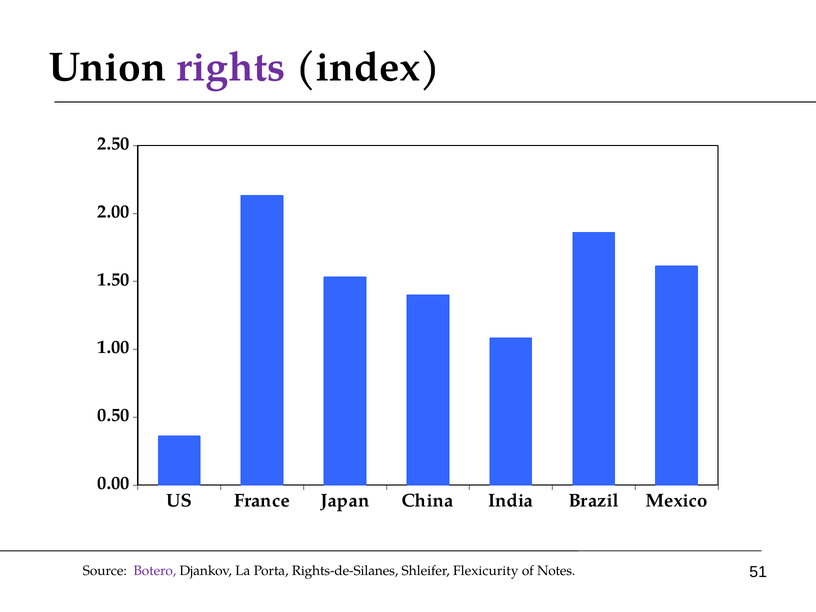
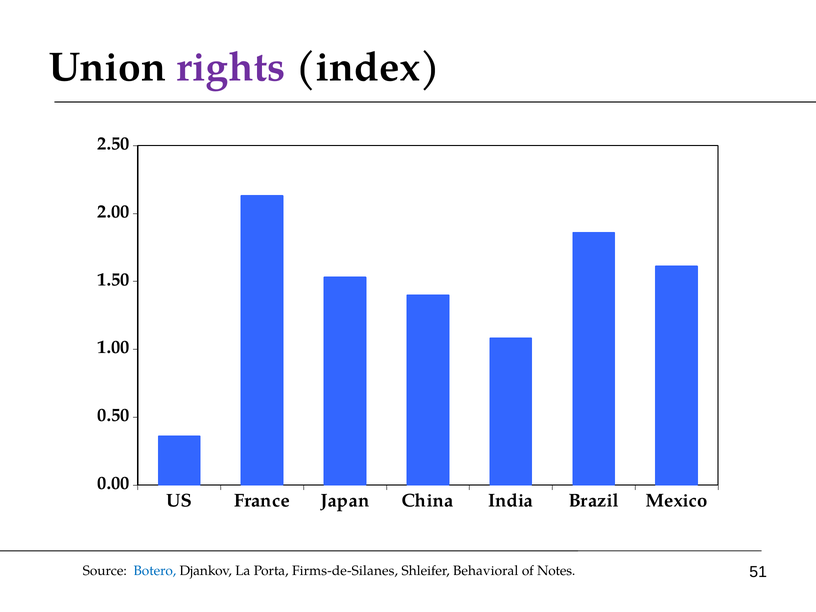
Botero colour: purple -> blue
Rights-de-Silanes: Rights-de-Silanes -> Firms-de-Silanes
Flexicurity: Flexicurity -> Behavioral
